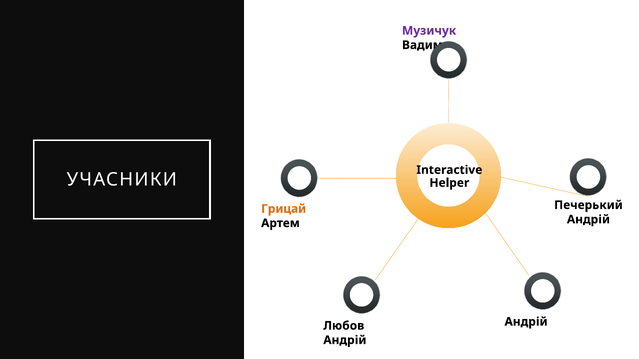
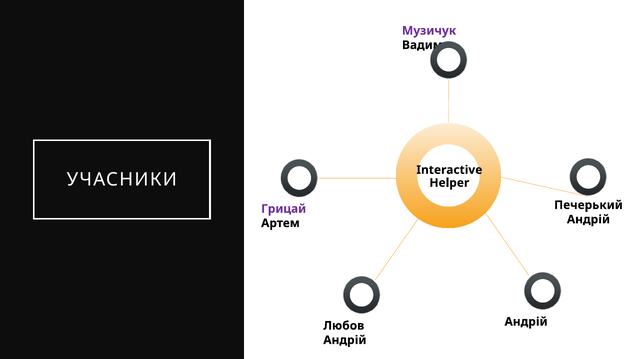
Грицай colour: orange -> purple
